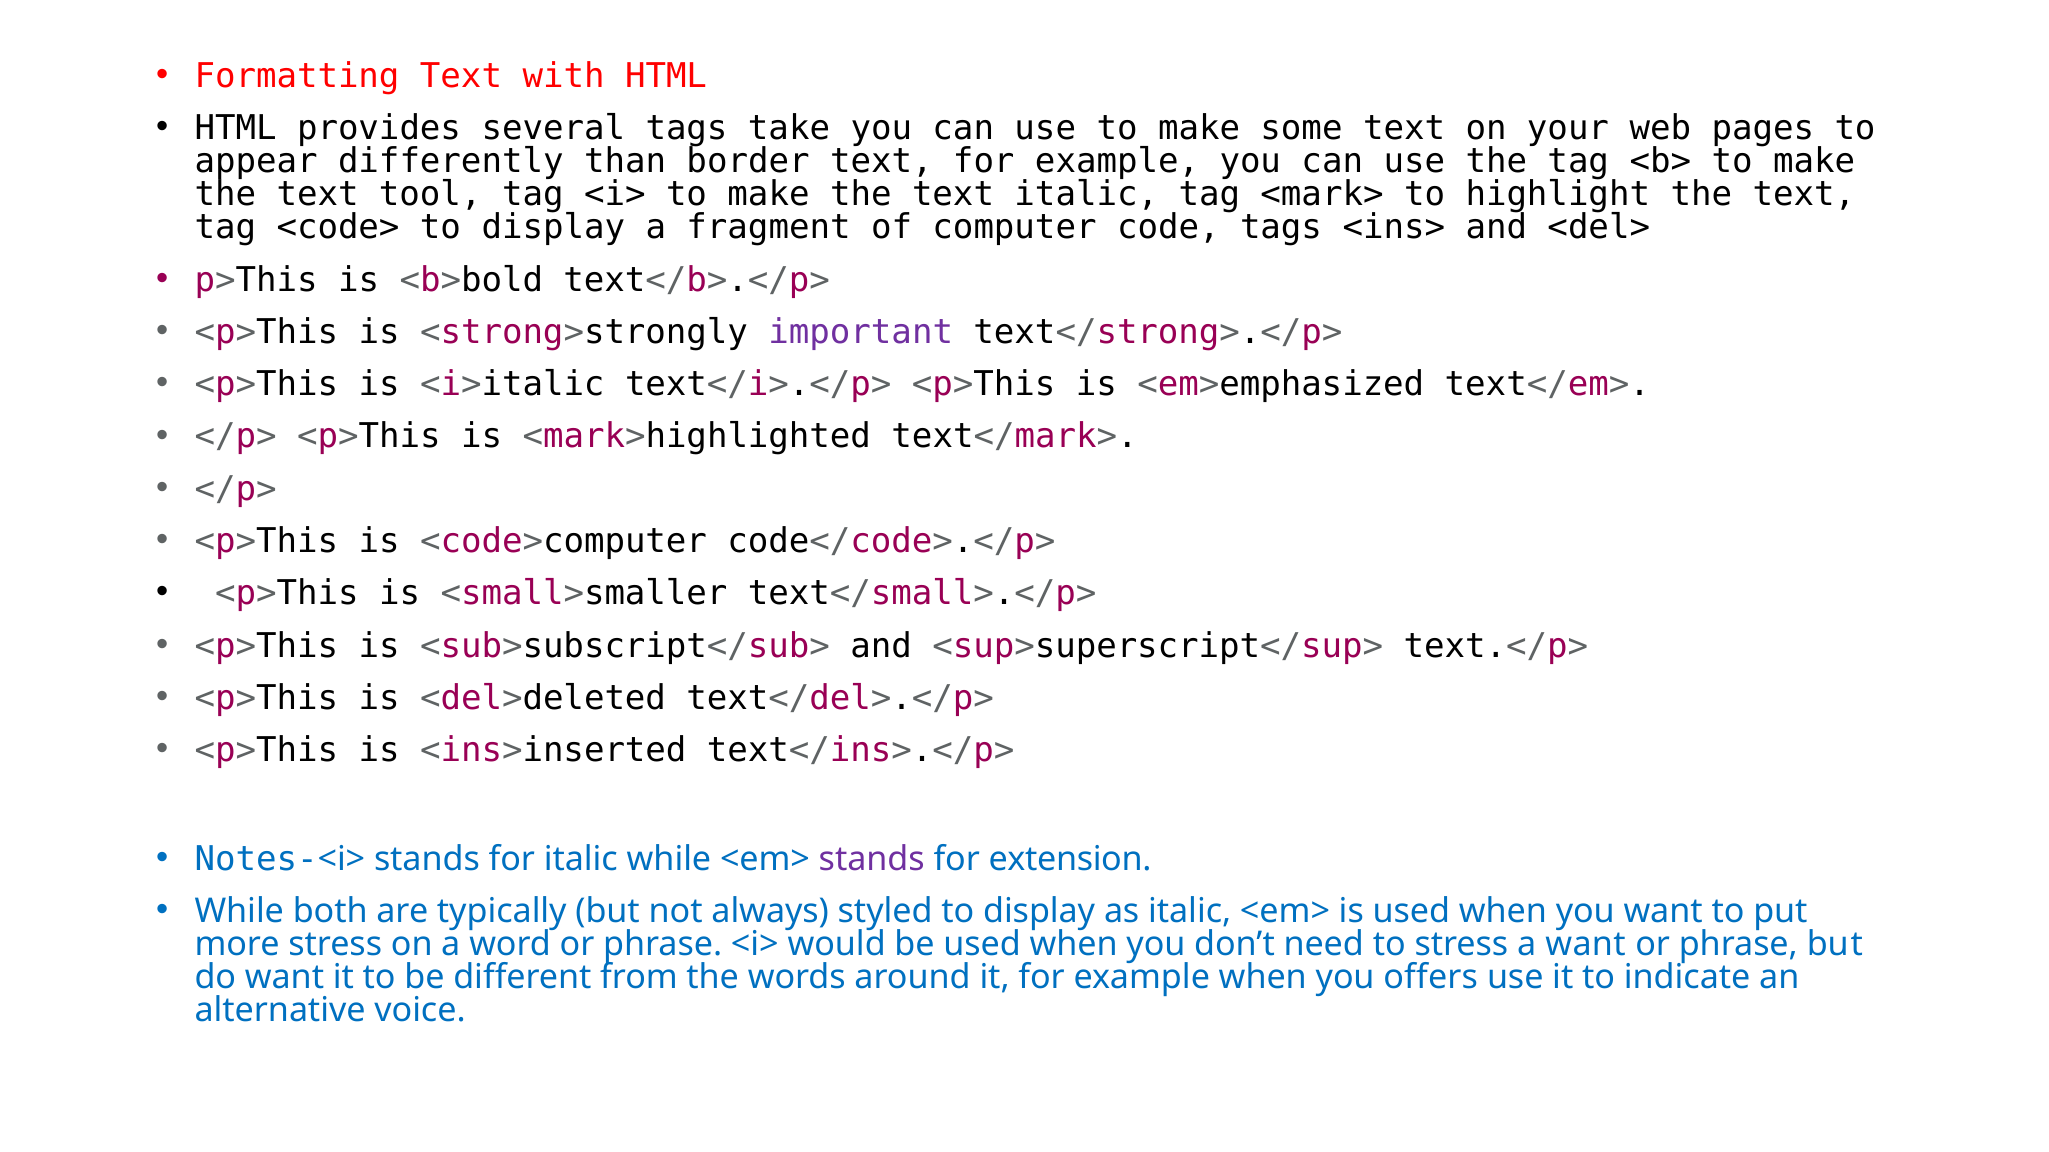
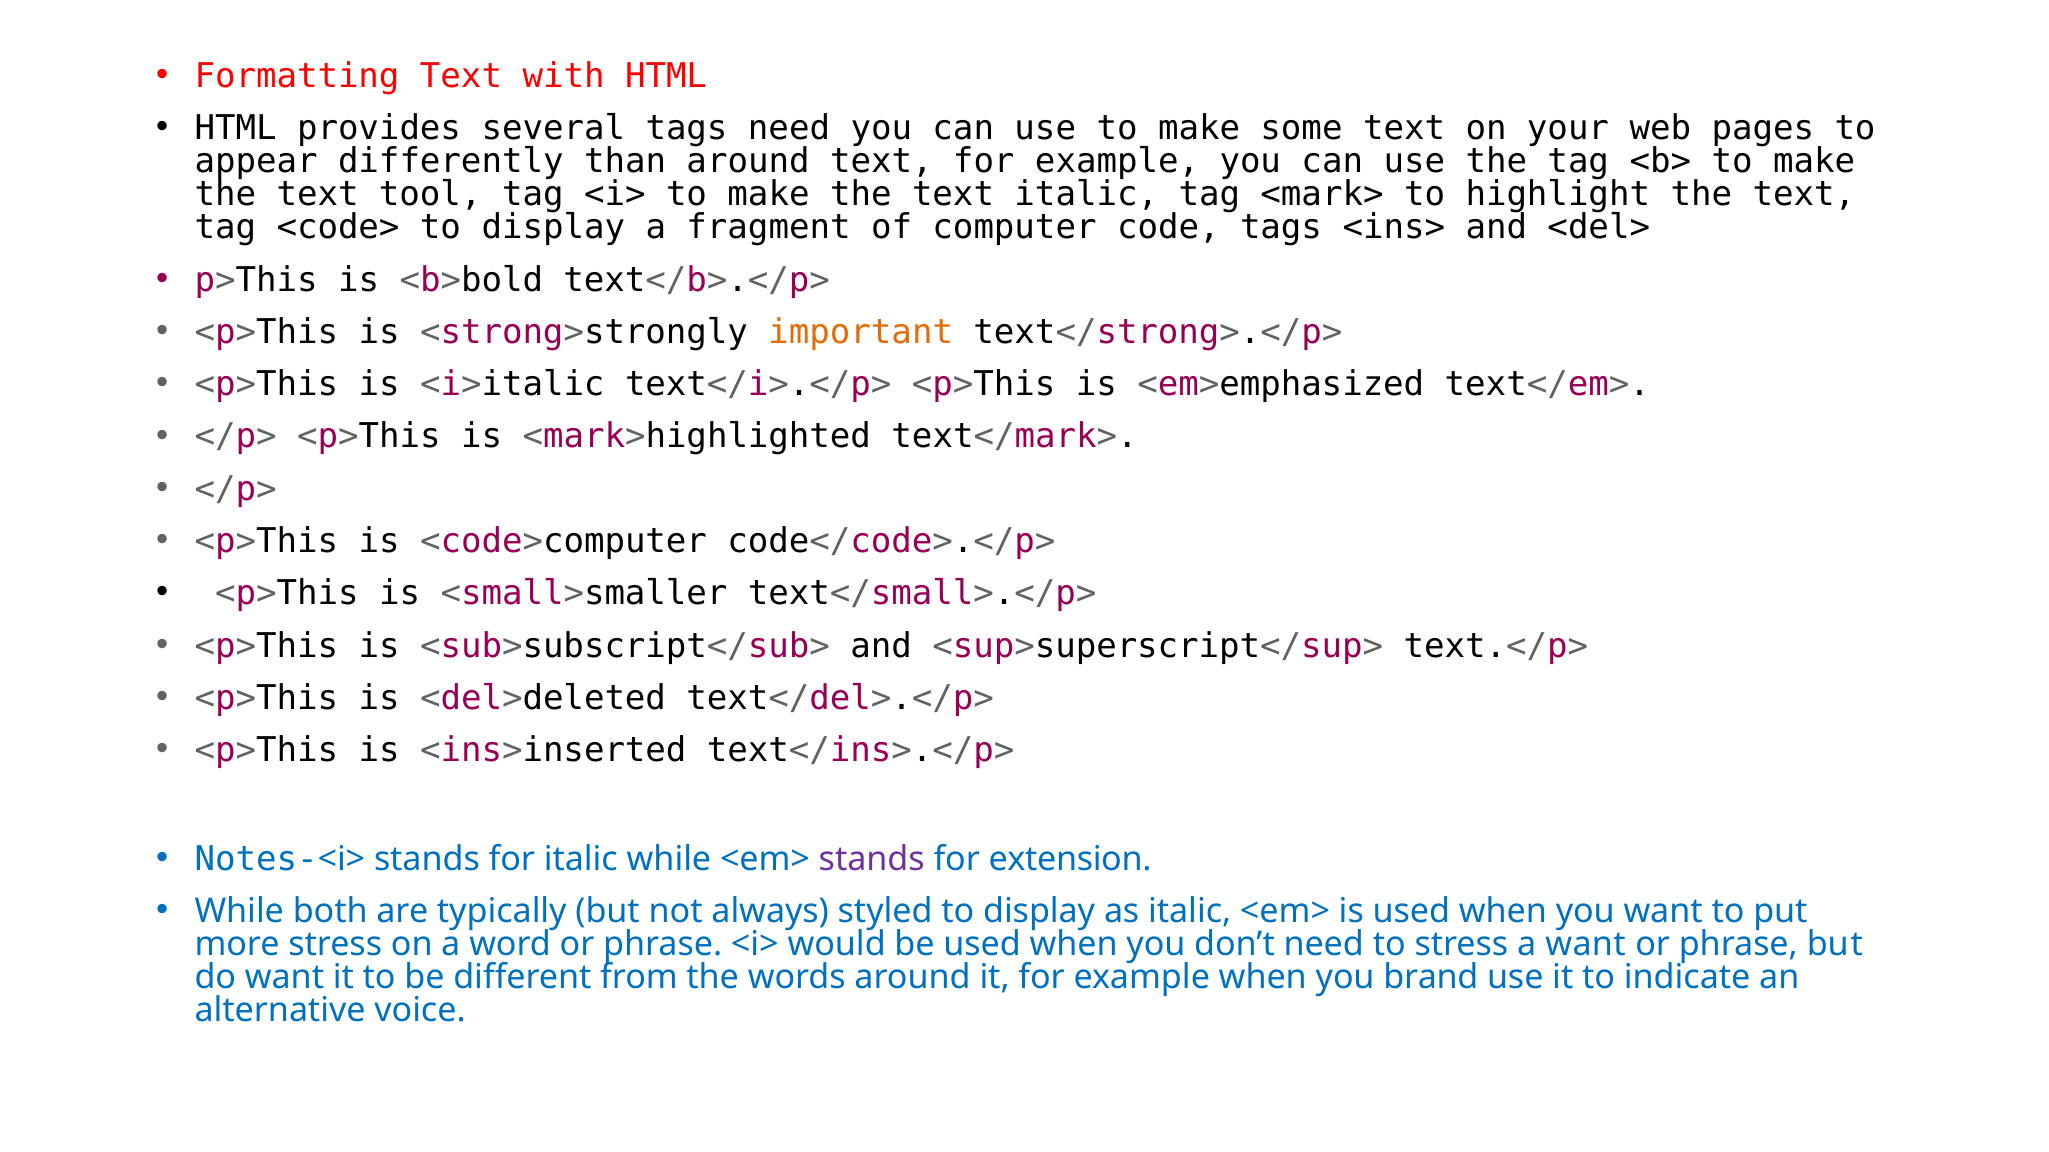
tags take: take -> need
than border: border -> around
important colour: purple -> orange
offers: offers -> brand
